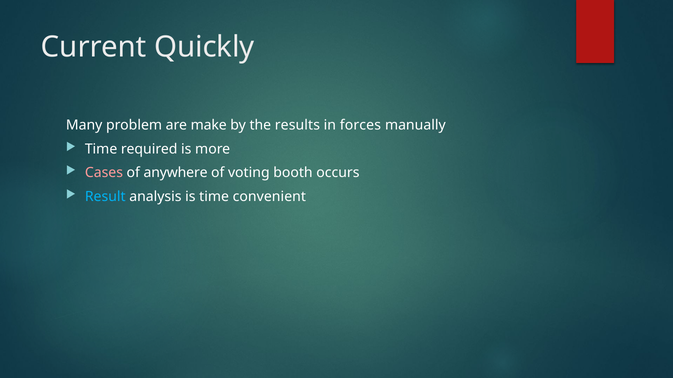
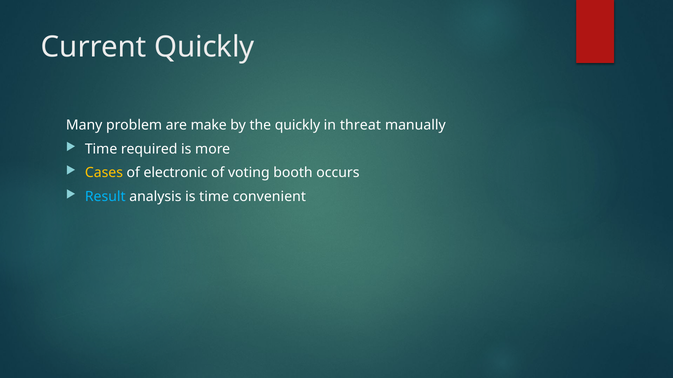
the results: results -> quickly
forces: forces -> threat
Cases colour: pink -> yellow
anywhere: anywhere -> electronic
